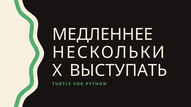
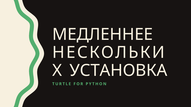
ВЫСТУПАТЬ: ВЫСТУПАТЬ -> УСТАНОВКА
